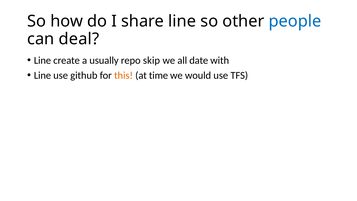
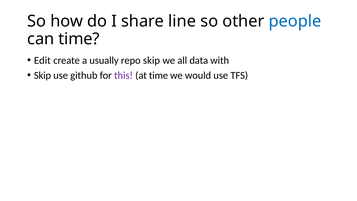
can deal: deal -> time
Line at (42, 60): Line -> Edit
date: date -> data
Line at (42, 75): Line -> Skip
this colour: orange -> purple
